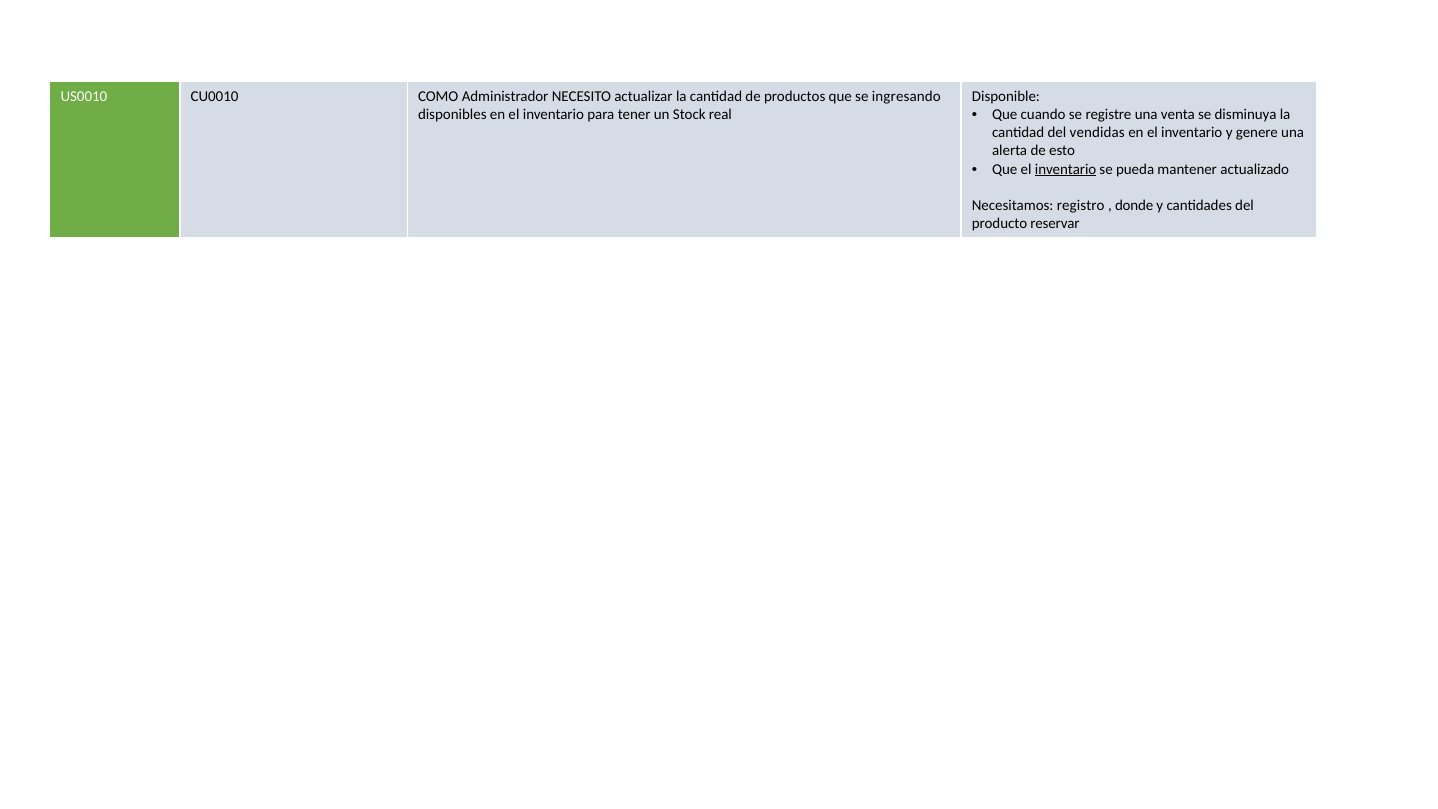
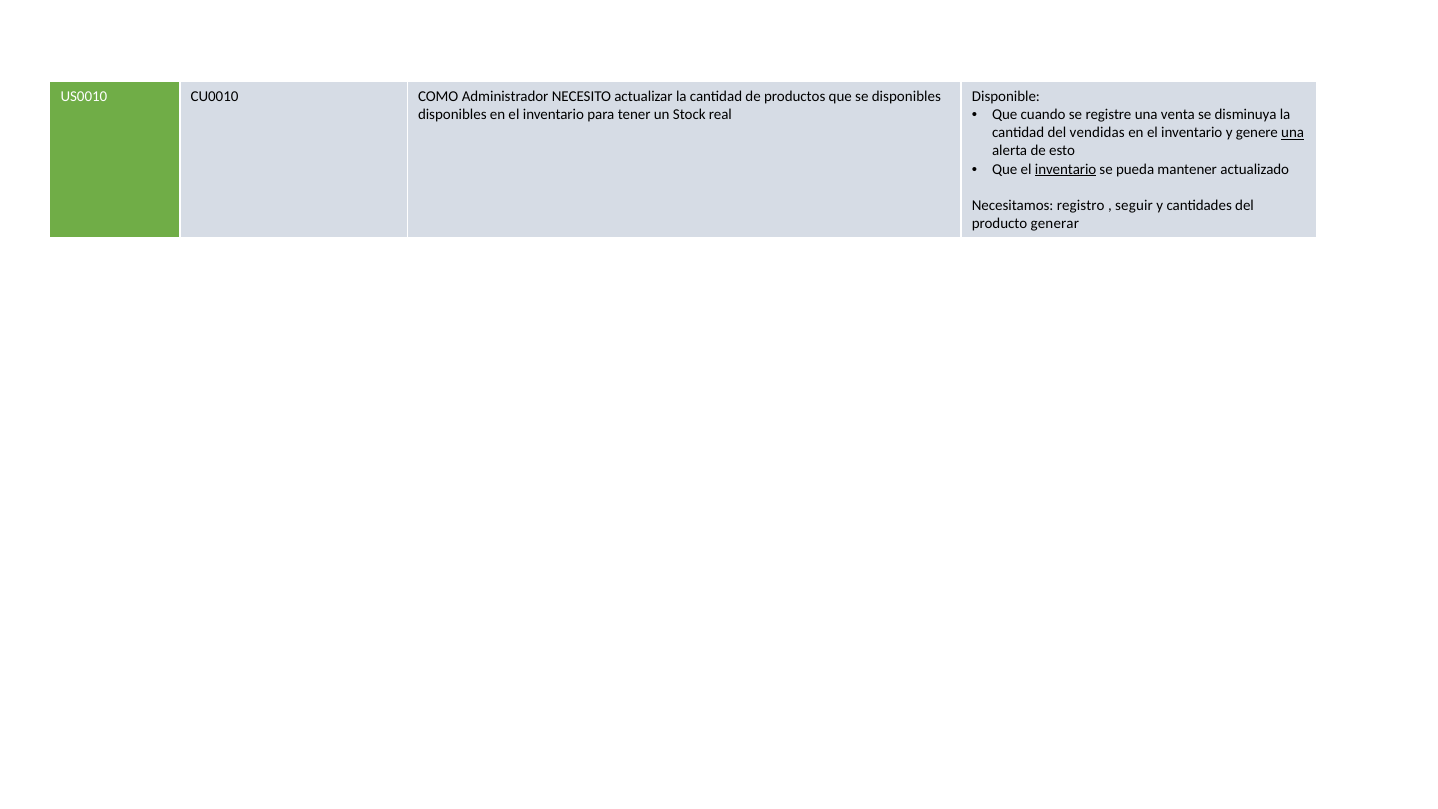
se ingresando: ingresando -> disponibles
una at (1293, 133) underline: none -> present
donde: donde -> seguir
reservar: reservar -> generar
